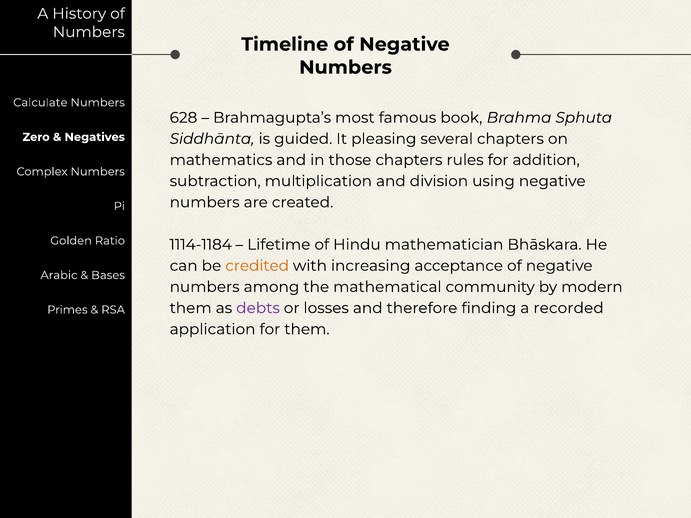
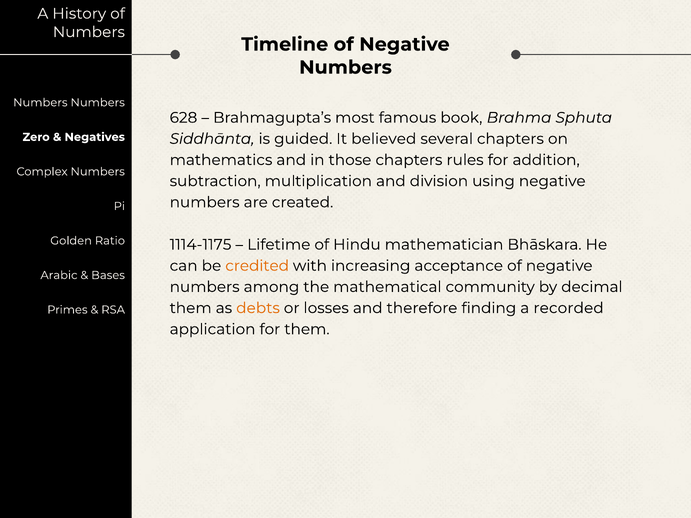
Calculate at (40, 103): Calculate -> Numbers
pleasing: pleasing -> believed
1114-1184: 1114-1184 -> 1114-1175
modern: modern -> decimal
debts colour: purple -> orange
